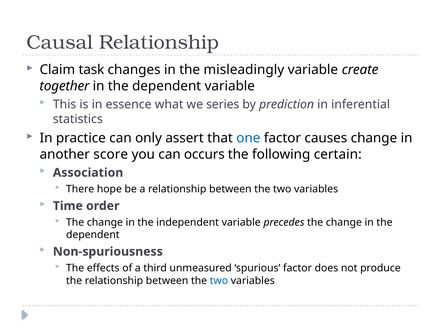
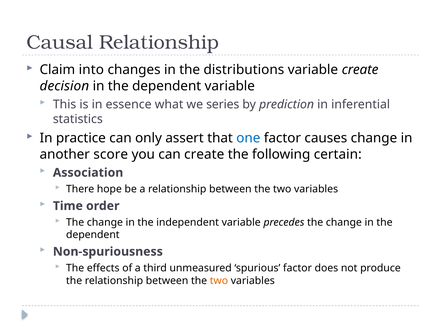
task: task -> into
misleadingly: misleadingly -> distributions
together: together -> decision
can occurs: occurs -> create
two at (219, 281) colour: blue -> orange
